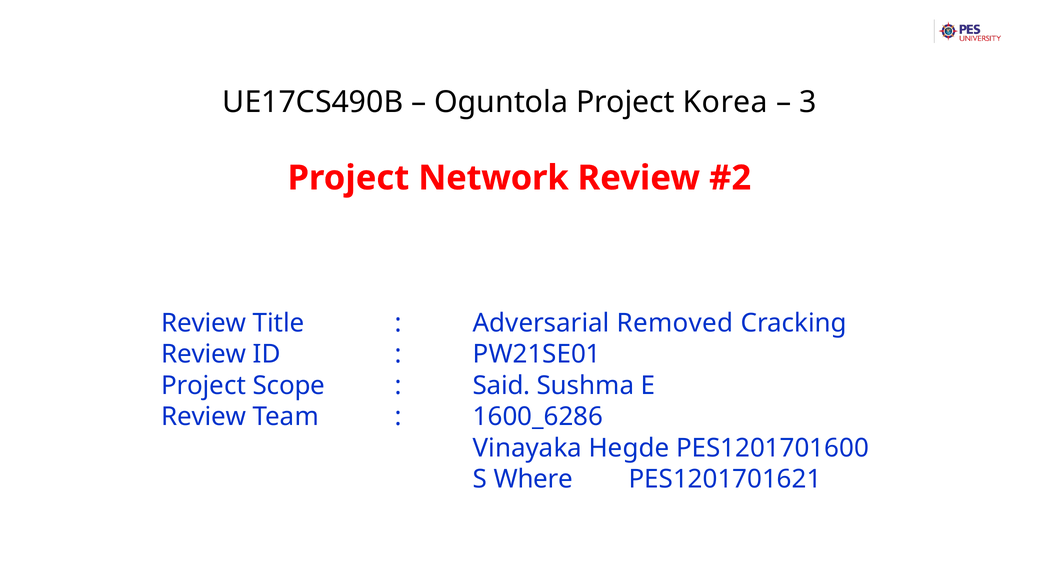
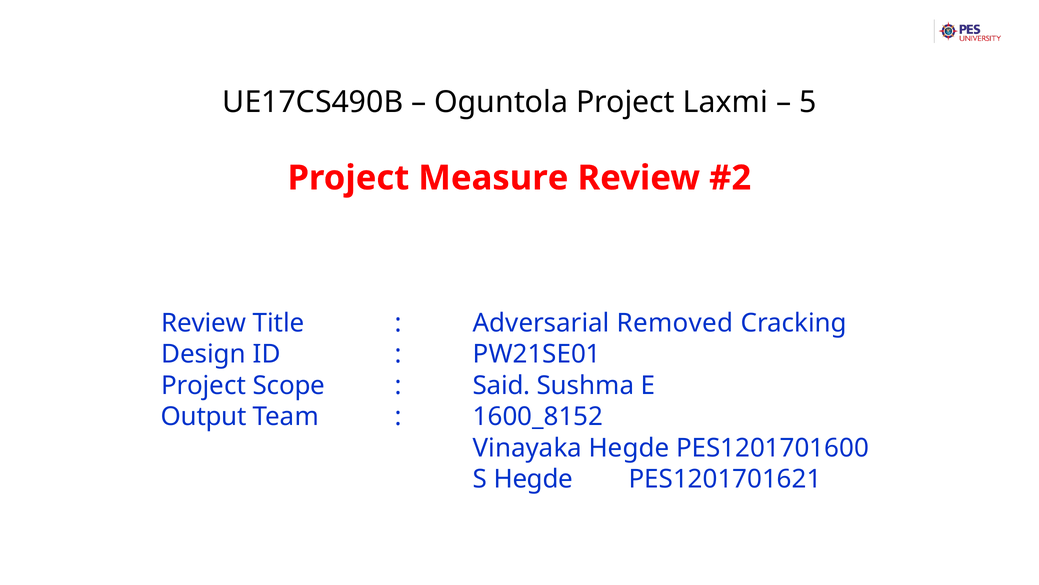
Korea: Korea -> Laxmi
3: 3 -> 5
Network: Network -> Measure
Review at (204, 354): Review -> Design
Review at (204, 416): Review -> Output
1600_6286: 1600_6286 -> 1600_8152
S Where: Where -> Hegde
